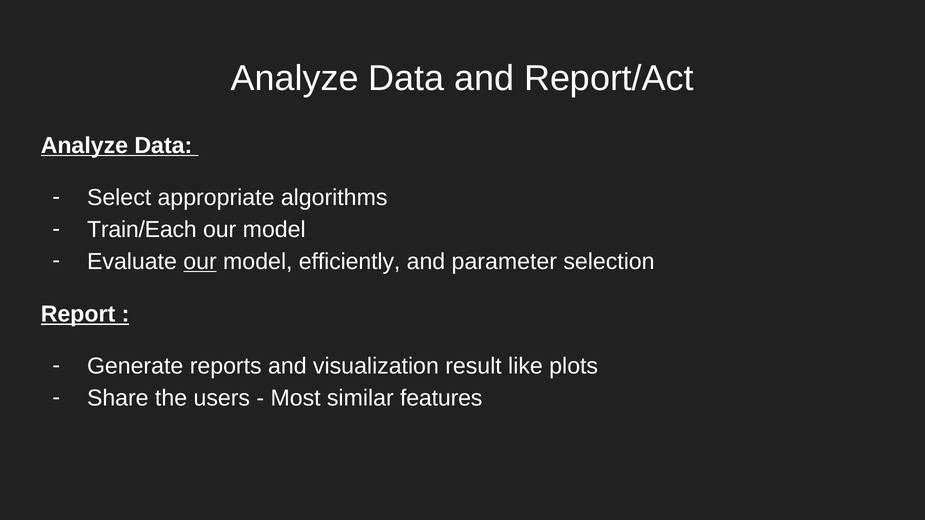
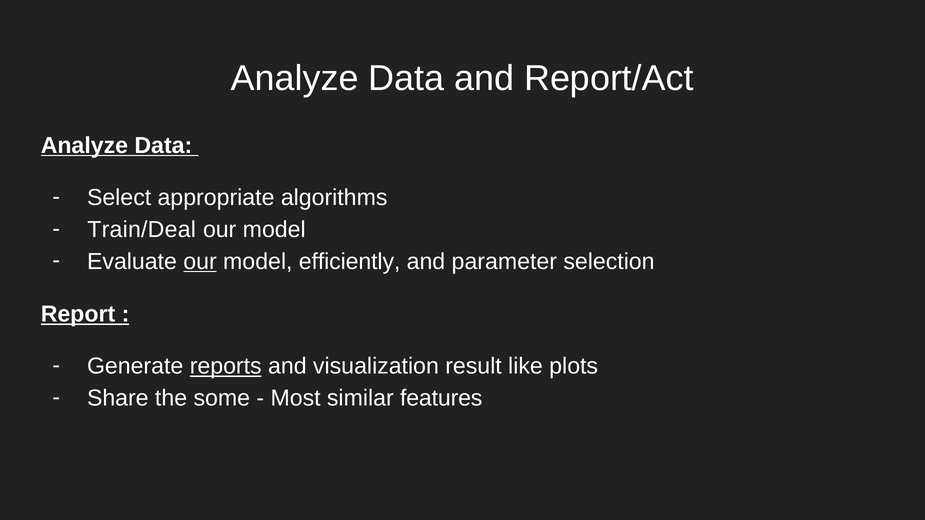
Train/Each: Train/Each -> Train/Deal
reports underline: none -> present
users: users -> some
